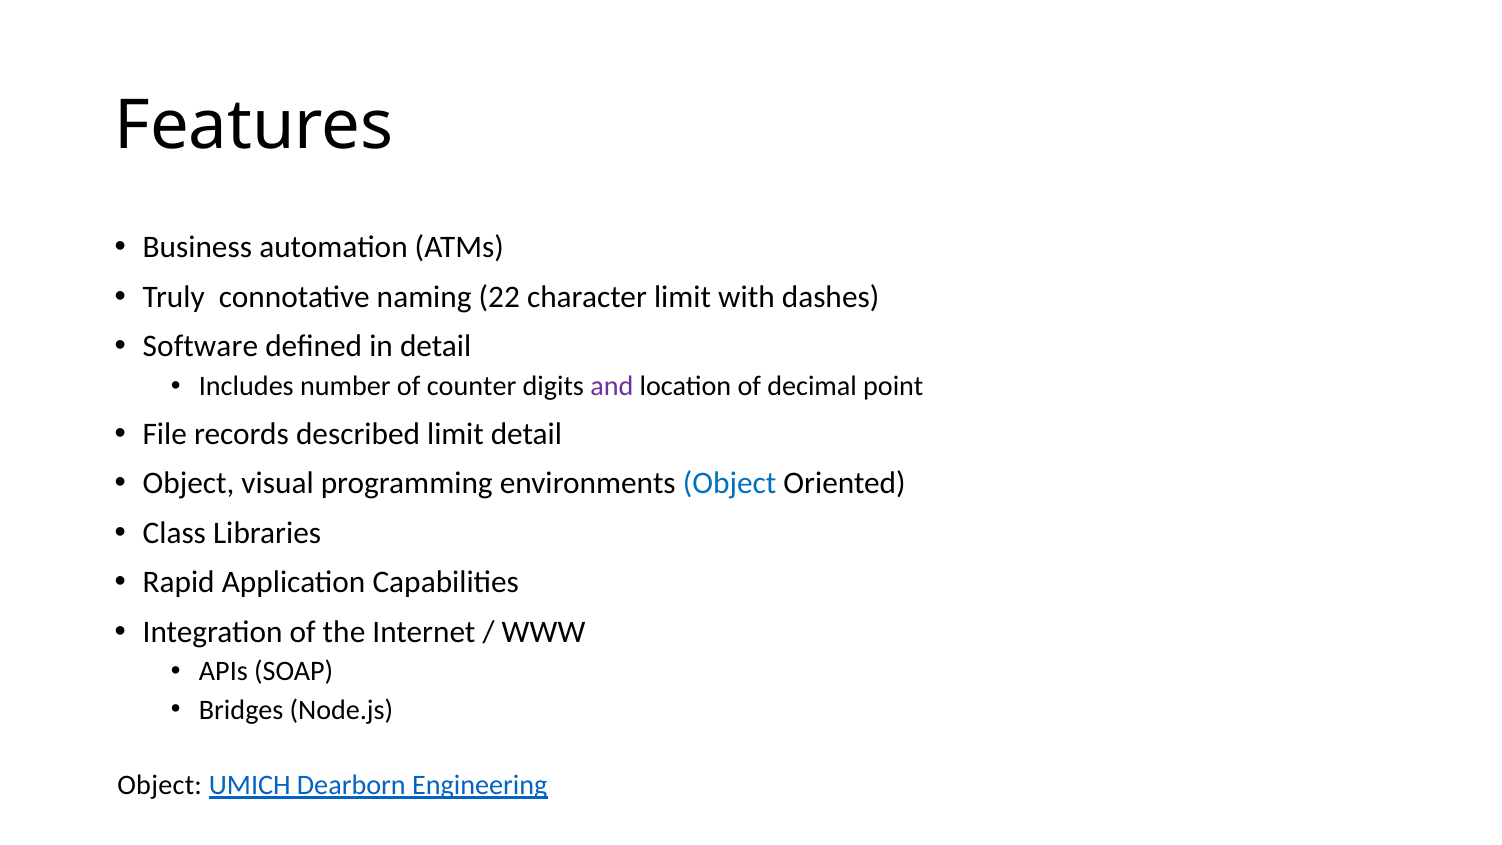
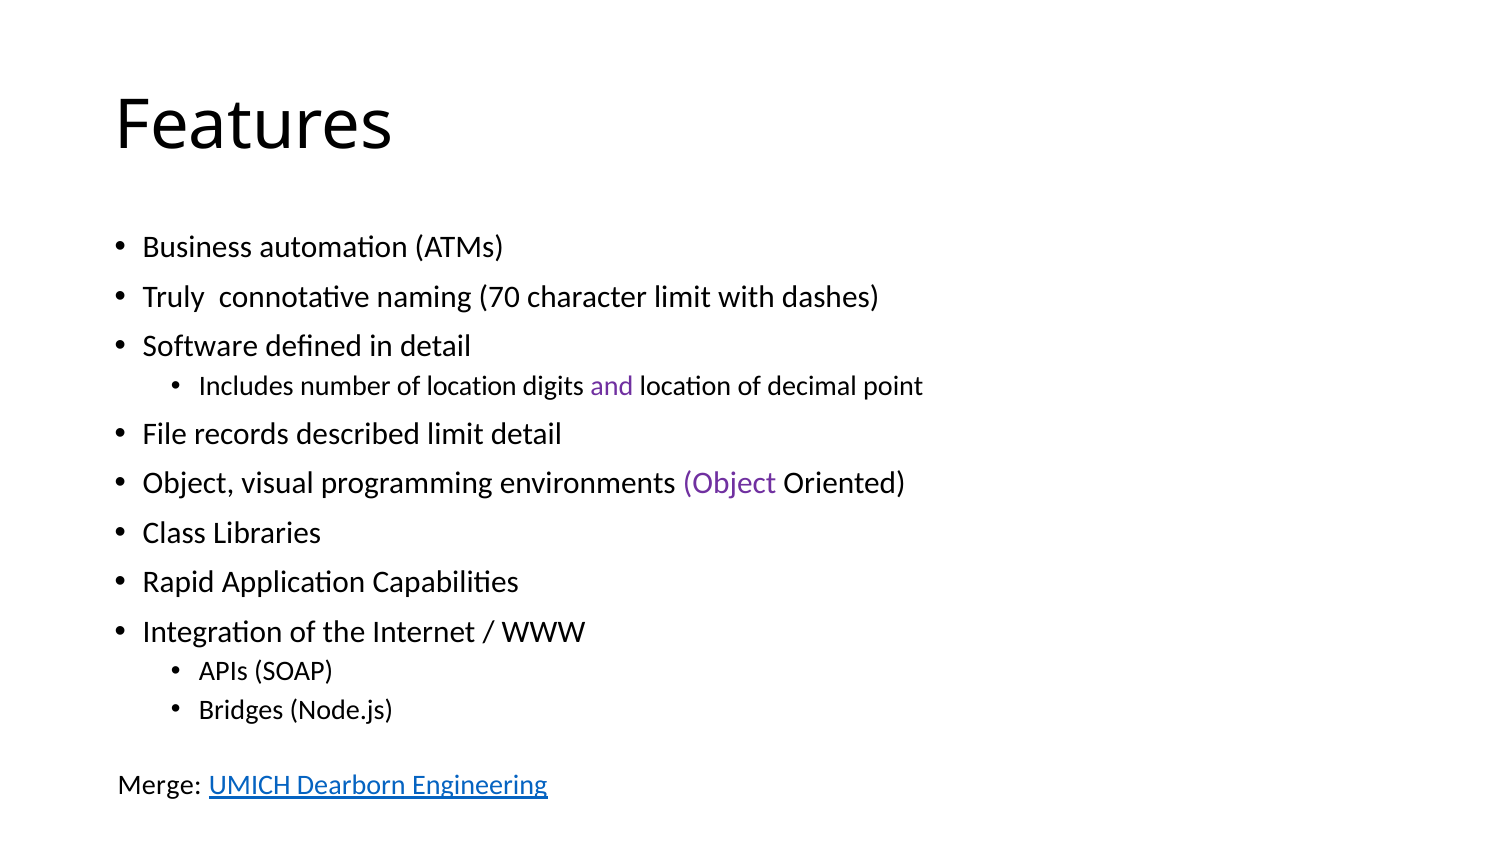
22: 22 -> 70
of counter: counter -> location
Object at (730, 483) colour: blue -> purple
Object at (160, 785): Object -> Merge
